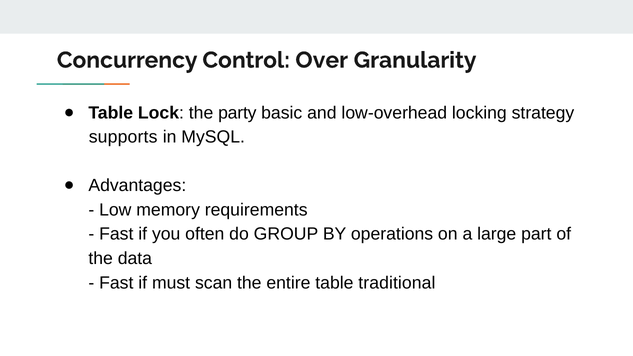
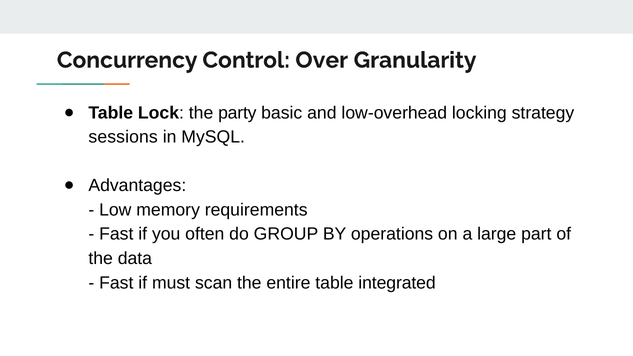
supports: supports -> sessions
traditional: traditional -> integrated
